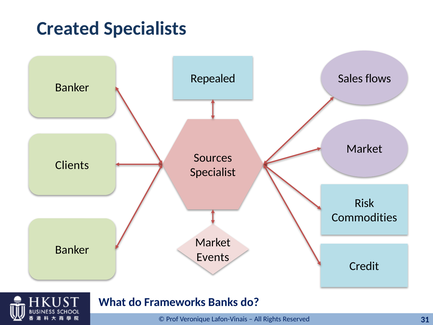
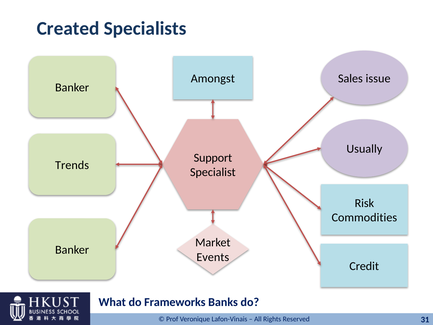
Repealed: Repealed -> Amongst
flows: flows -> issue
Market at (364, 149): Market -> Usually
Sources: Sources -> Support
Clients: Clients -> Trends
